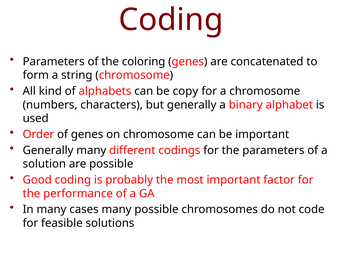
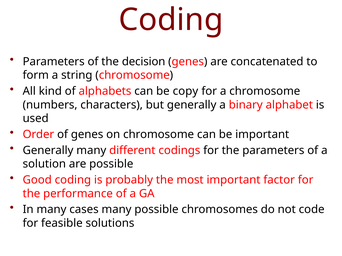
coloring: coloring -> decision
